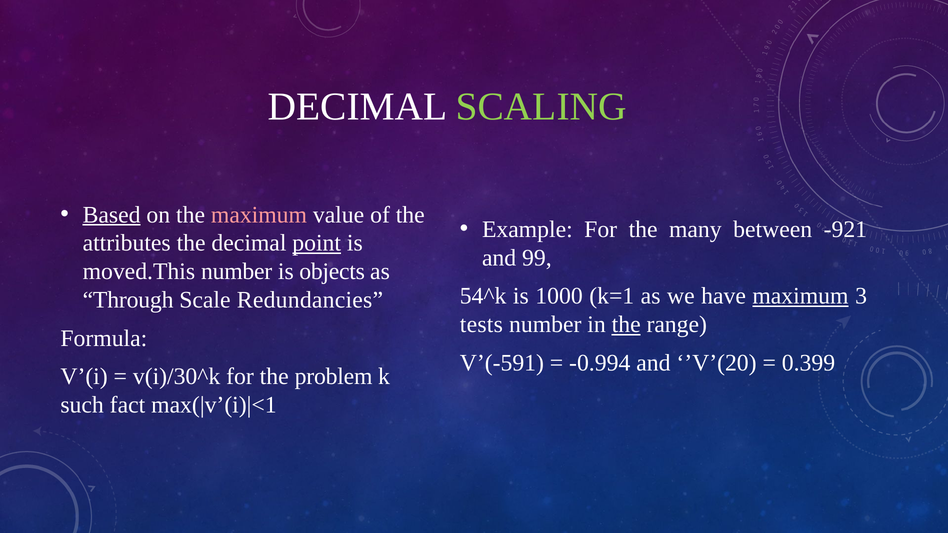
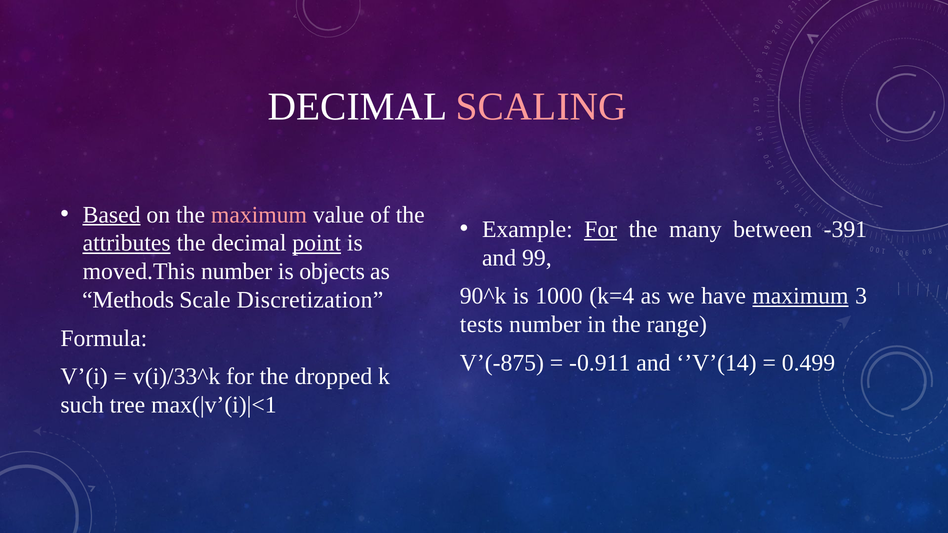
SCALING colour: light green -> pink
For at (601, 229) underline: none -> present
-921: -921 -> -391
attributes underline: none -> present
54^k: 54^k -> 90^k
k=1: k=1 -> k=4
Through: Through -> Methods
Redundancies: Redundancies -> Discretization
the at (626, 325) underline: present -> none
V’(-591: V’(-591 -> V’(-875
-0.994: -0.994 -> -0.911
’V’(20: ’V’(20 -> ’V’(14
0.399: 0.399 -> 0.499
v(i)/30^k: v(i)/30^k -> v(i)/33^k
problem: problem -> dropped
fact: fact -> tree
